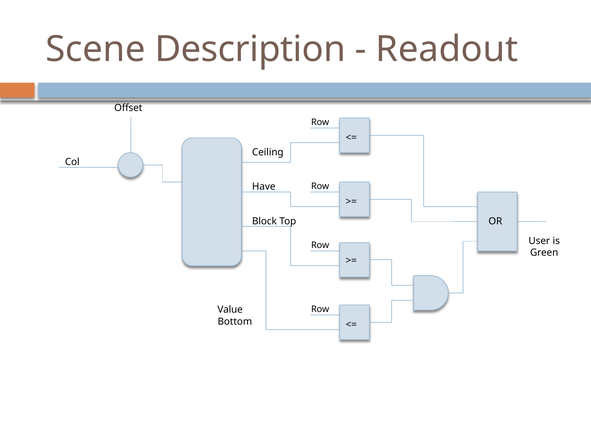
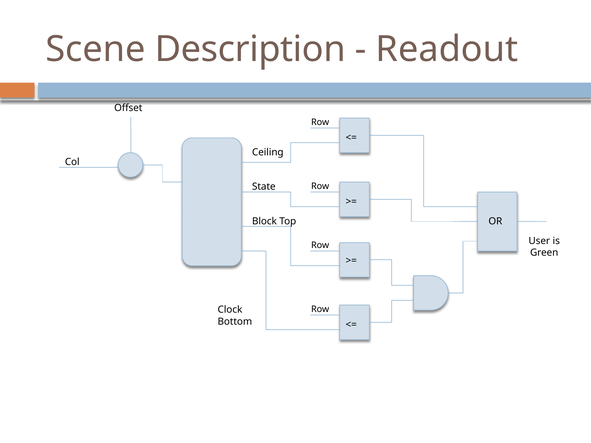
Have: Have -> State
Value: Value -> Clock
